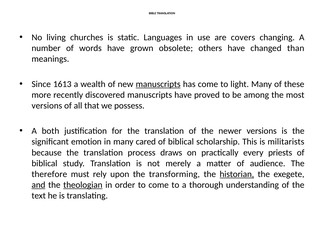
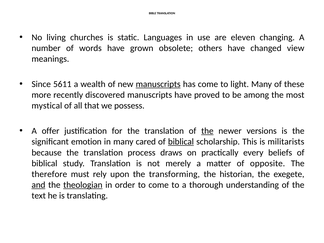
covers: covers -> eleven
than: than -> view
1613: 1613 -> 5611
versions at (47, 106): versions -> mystical
both: both -> offer
the at (207, 131) underline: none -> present
biblical at (181, 142) underline: none -> present
priests: priests -> beliefs
audience: audience -> opposite
historian underline: present -> none
